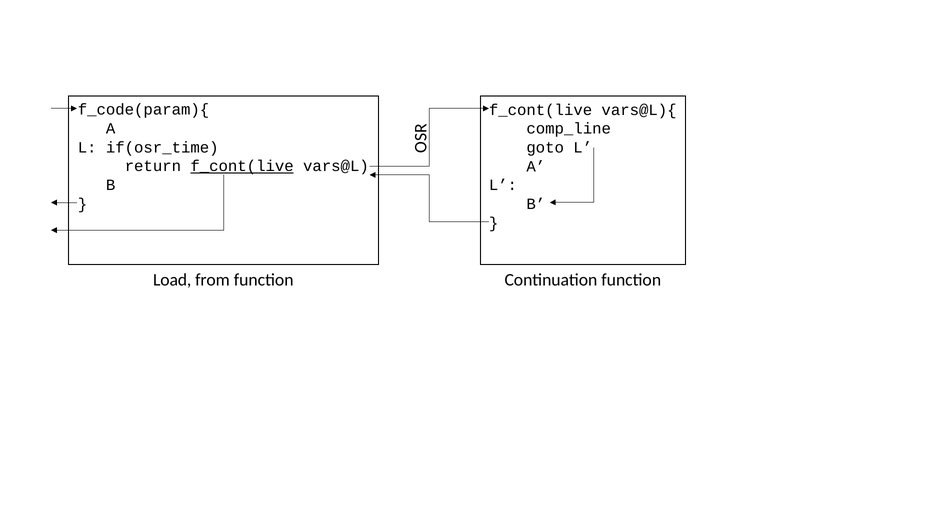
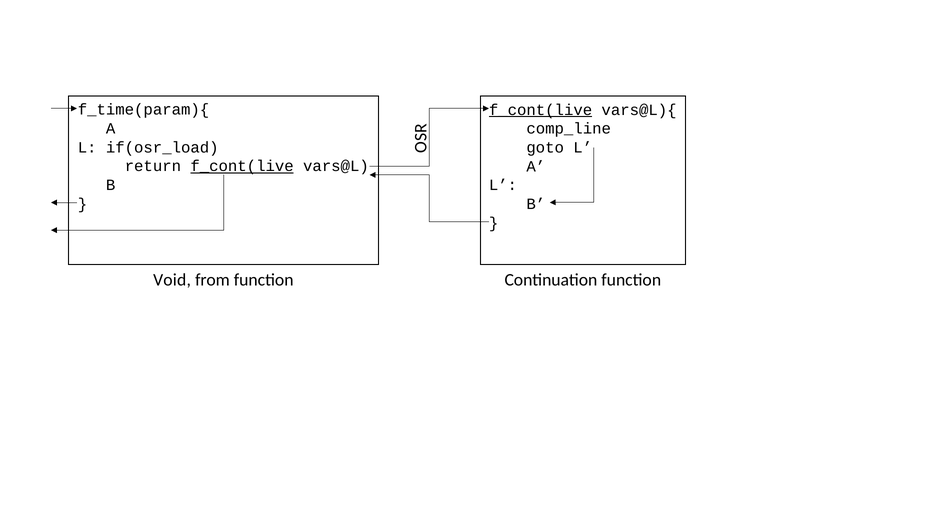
f_code(param){: f_code(param){ -> f_time(param){
f_cont(live at (541, 110) underline: none -> present
if(osr_time: if(osr_time -> if(osr_load
Load: Load -> Void
